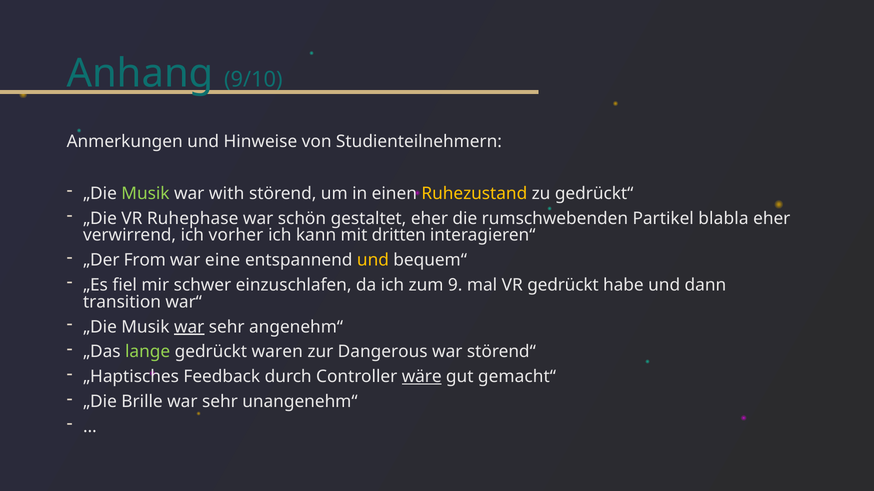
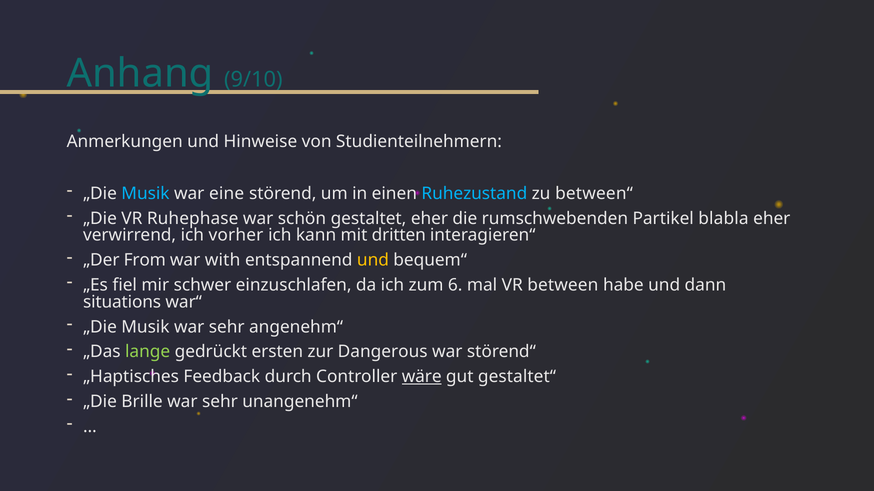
Musik at (145, 194) colour: light green -> light blue
with: with -> eine
Ruhezustand colour: yellow -> light blue
gedrückt“: gedrückt“ -> between“
eine: eine -> with
9: 9 -> 6
VR gedrückt: gedrückt -> between
transition: transition -> situations
war at (189, 327) underline: present -> none
waren: waren -> ersten
gemacht“: gemacht“ -> gestaltet“
